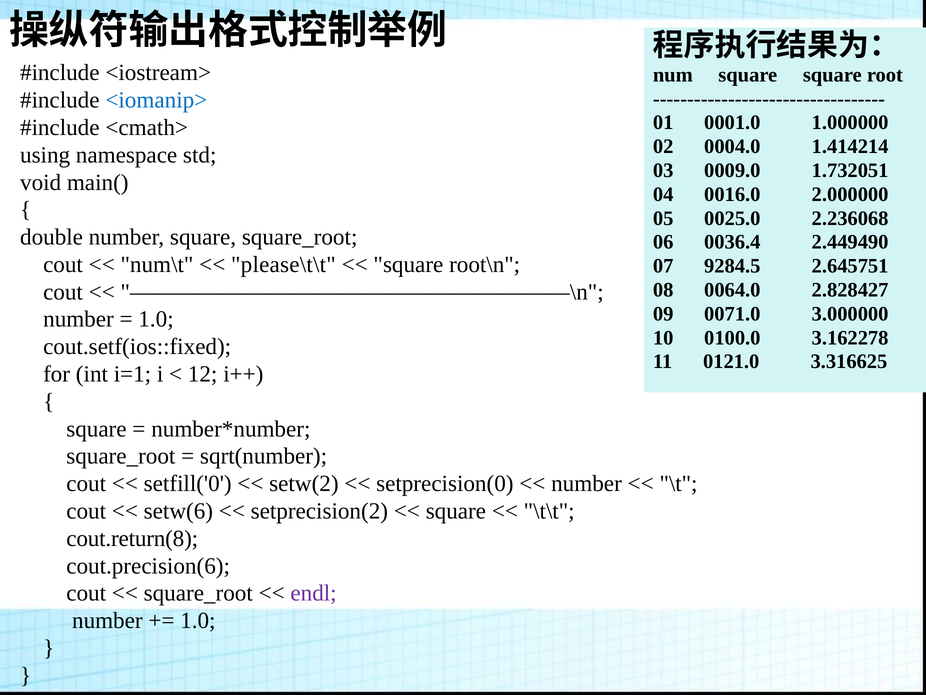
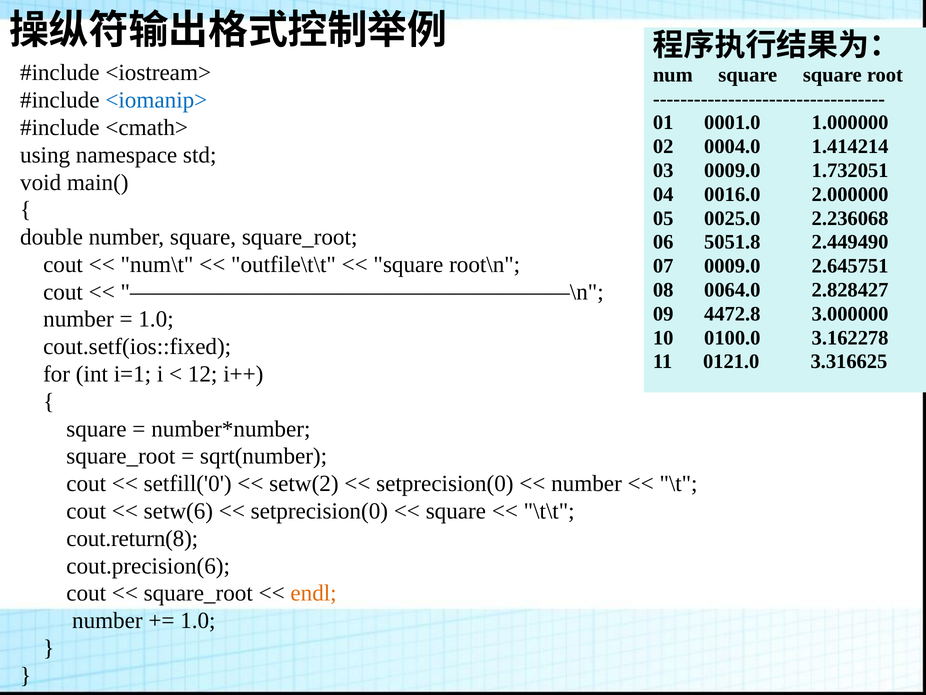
0036.4: 0036.4 -> 5051.8
please\t\t: please\t\t -> outfile\t\t
07 9284.5: 9284.5 -> 0009.0
0071.0: 0071.0 -> 4472.8
setprecision(2 at (319, 511): setprecision(2 -> setprecision(0
endl colour: purple -> orange
